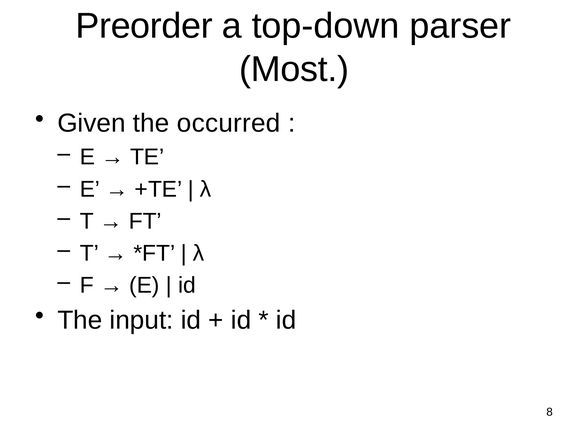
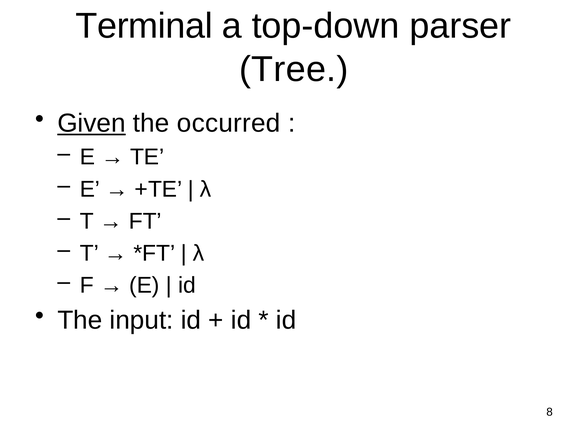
Preorder: Preorder -> Terminal
Most: Most -> Tree
Given underline: none -> present
